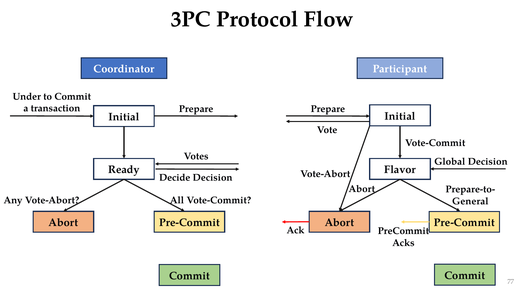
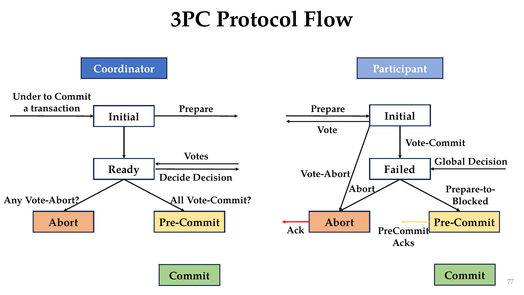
Flavor: Flavor -> Failed
General: General -> Blocked
